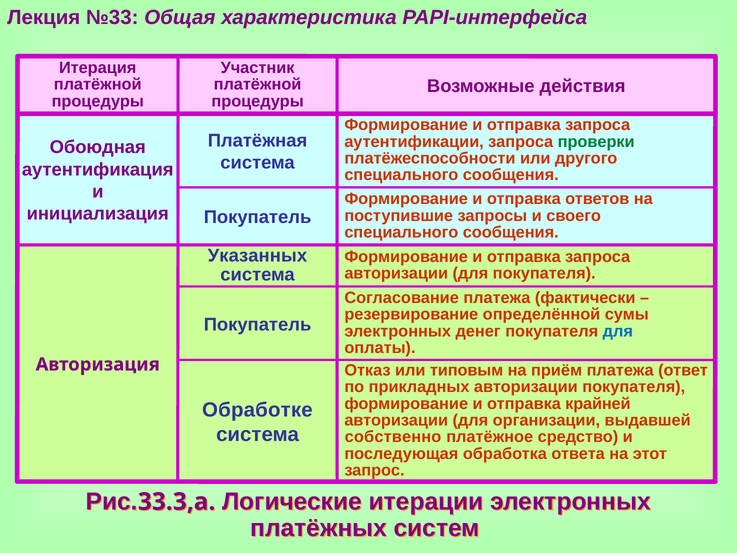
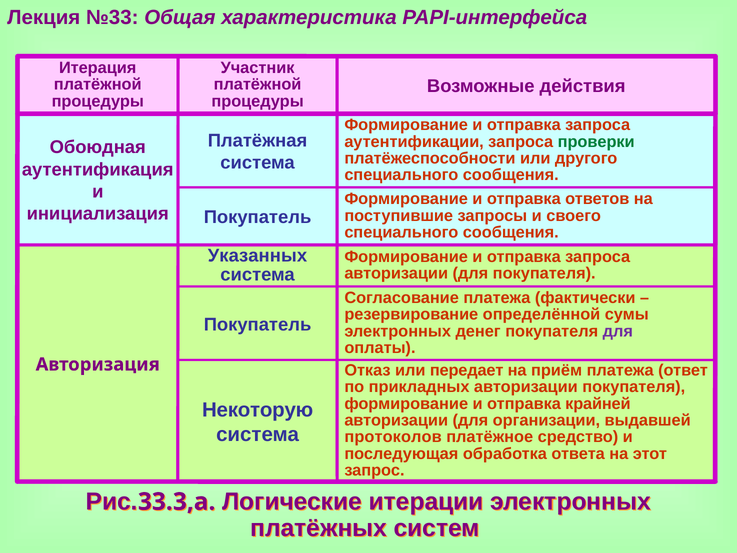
для at (618, 331) colour: blue -> purple
типовым: типовым -> передает
Обработке: Обработке -> Некоторую
собственно: собственно -> протоколов
